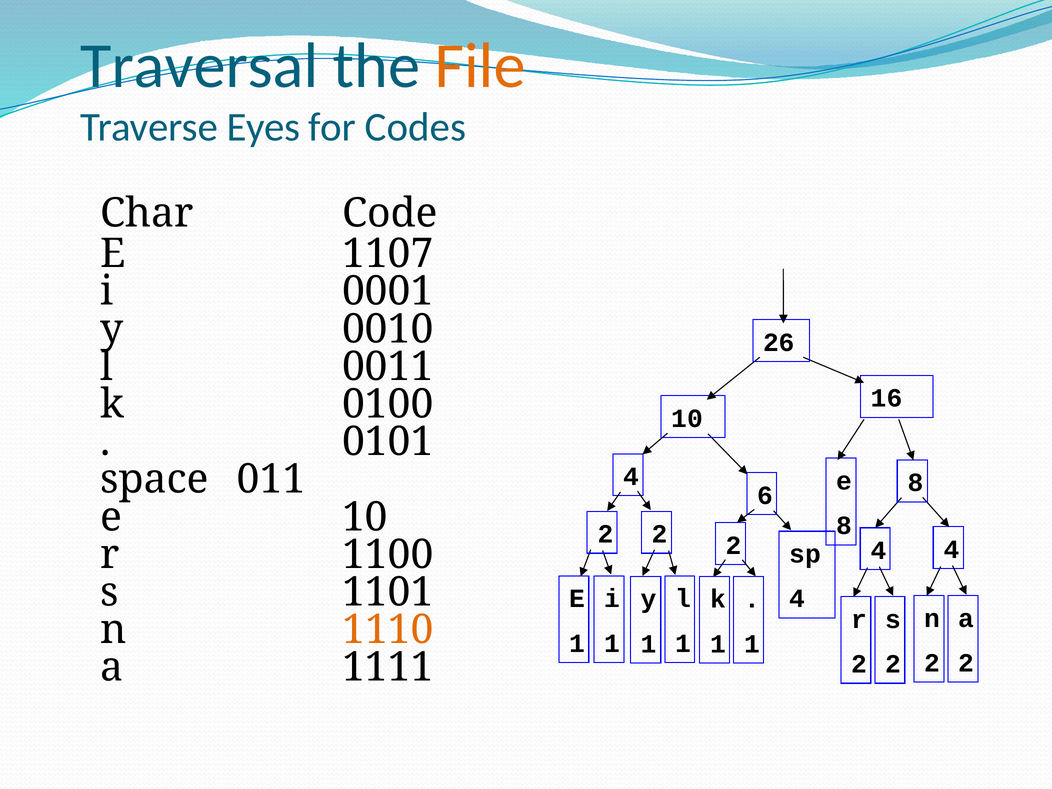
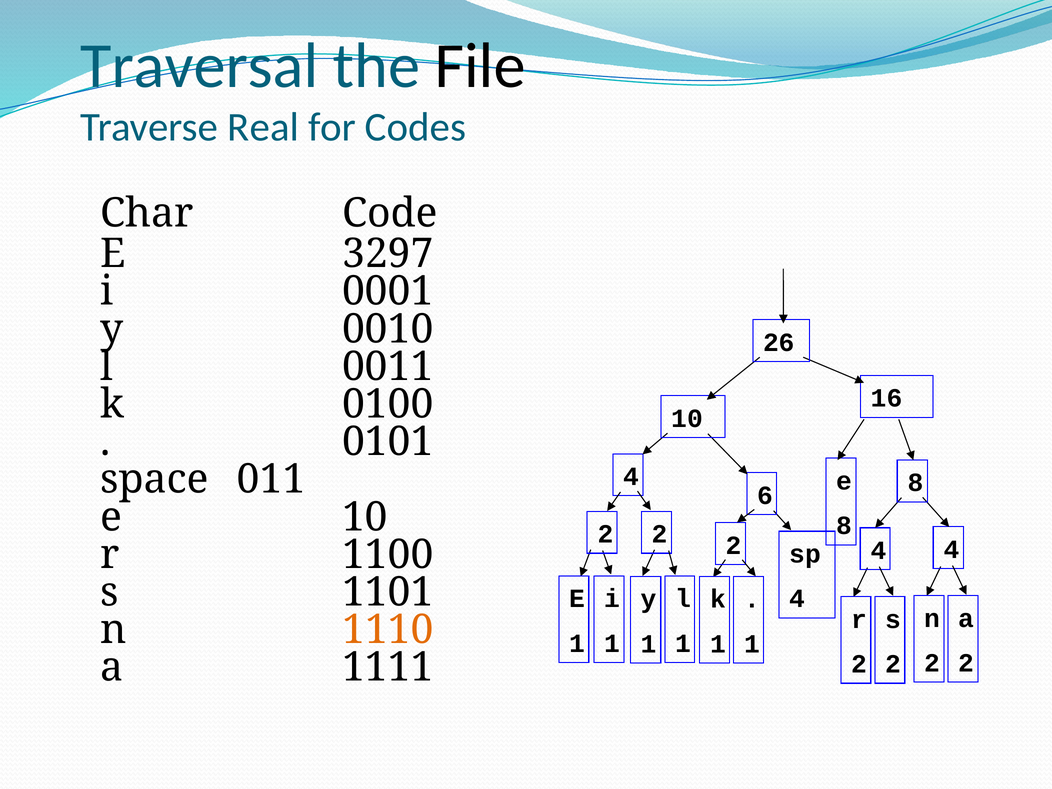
File colour: orange -> black
Eyes: Eyes -> Real
1107: 1107 -> 3297
